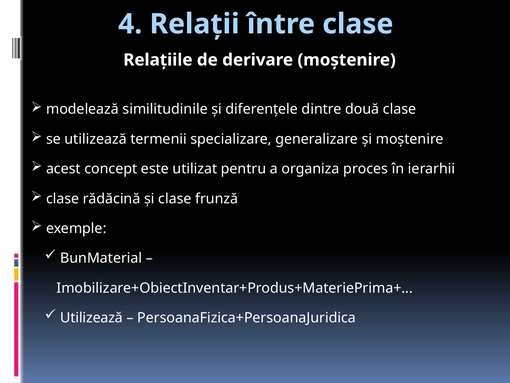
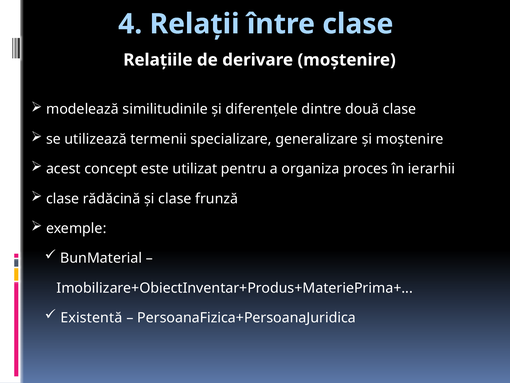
Utilizează at (92, 317): Utilizează -> Existentă
